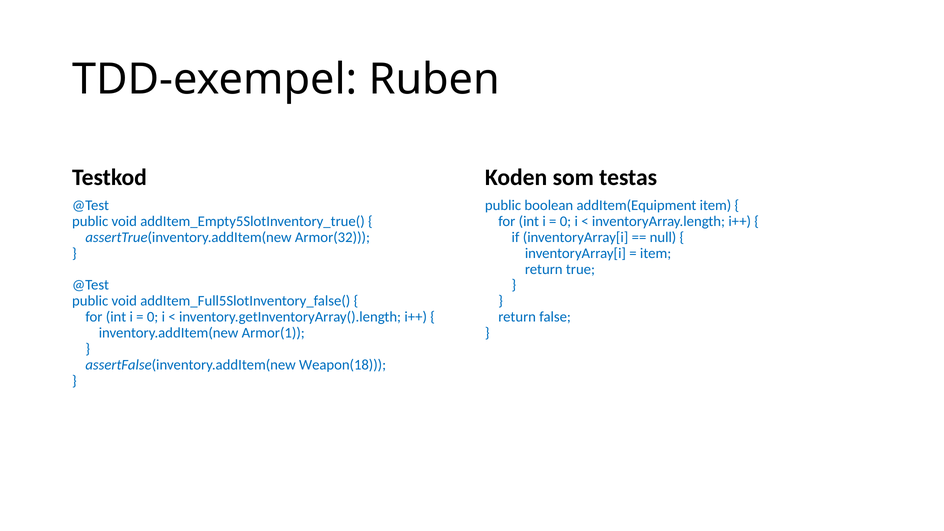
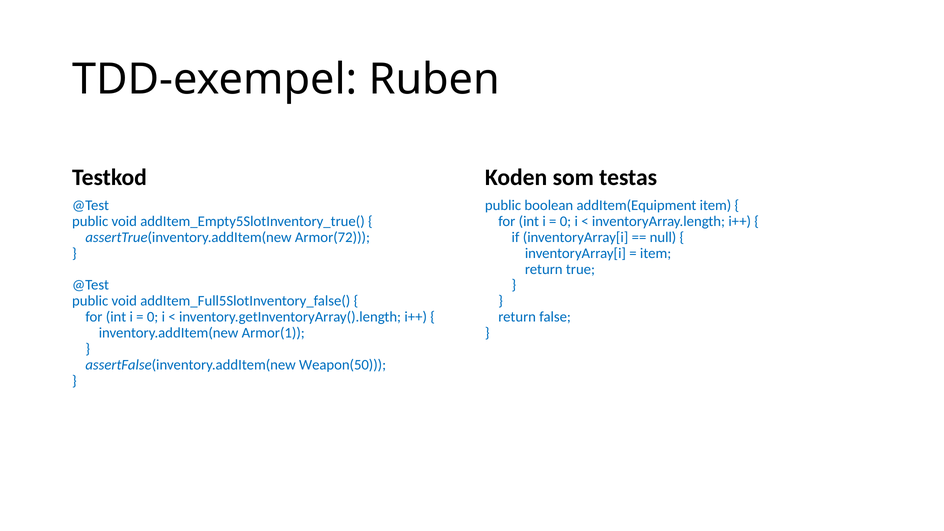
Armor(32: Armor(32 -> Armor(72
Weapon(18: Weapon(18 -> Weapon(50
